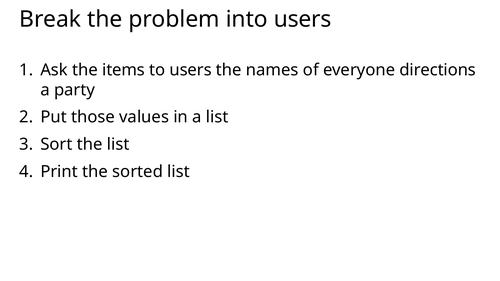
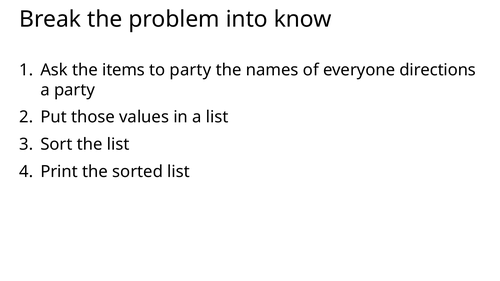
into users: users -> know
to users: users -> party
